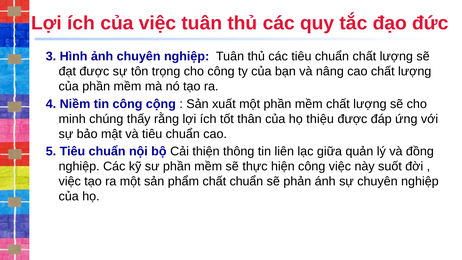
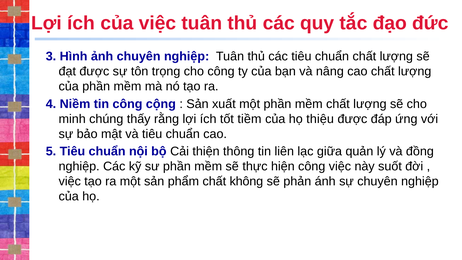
thân: thân -> tiềm
chất chuẩn: chuẩn -> không
